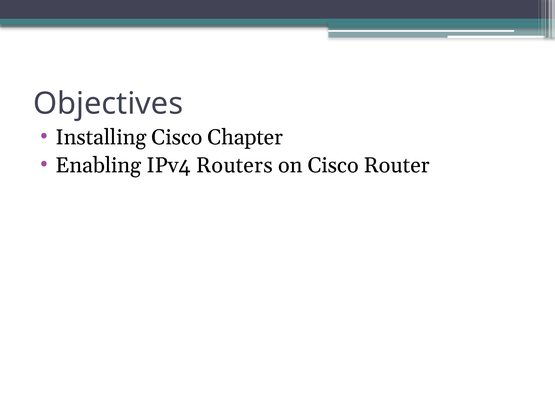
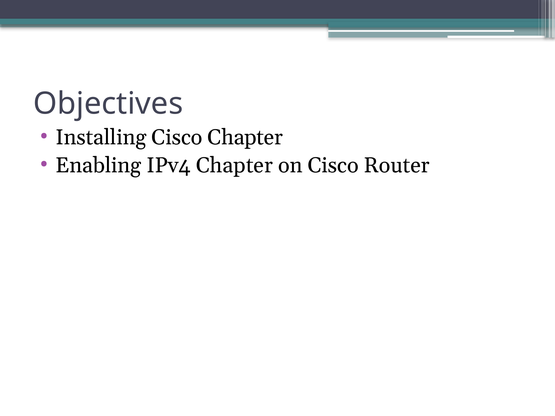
IPv4 Routers: Routers -> Chapter
